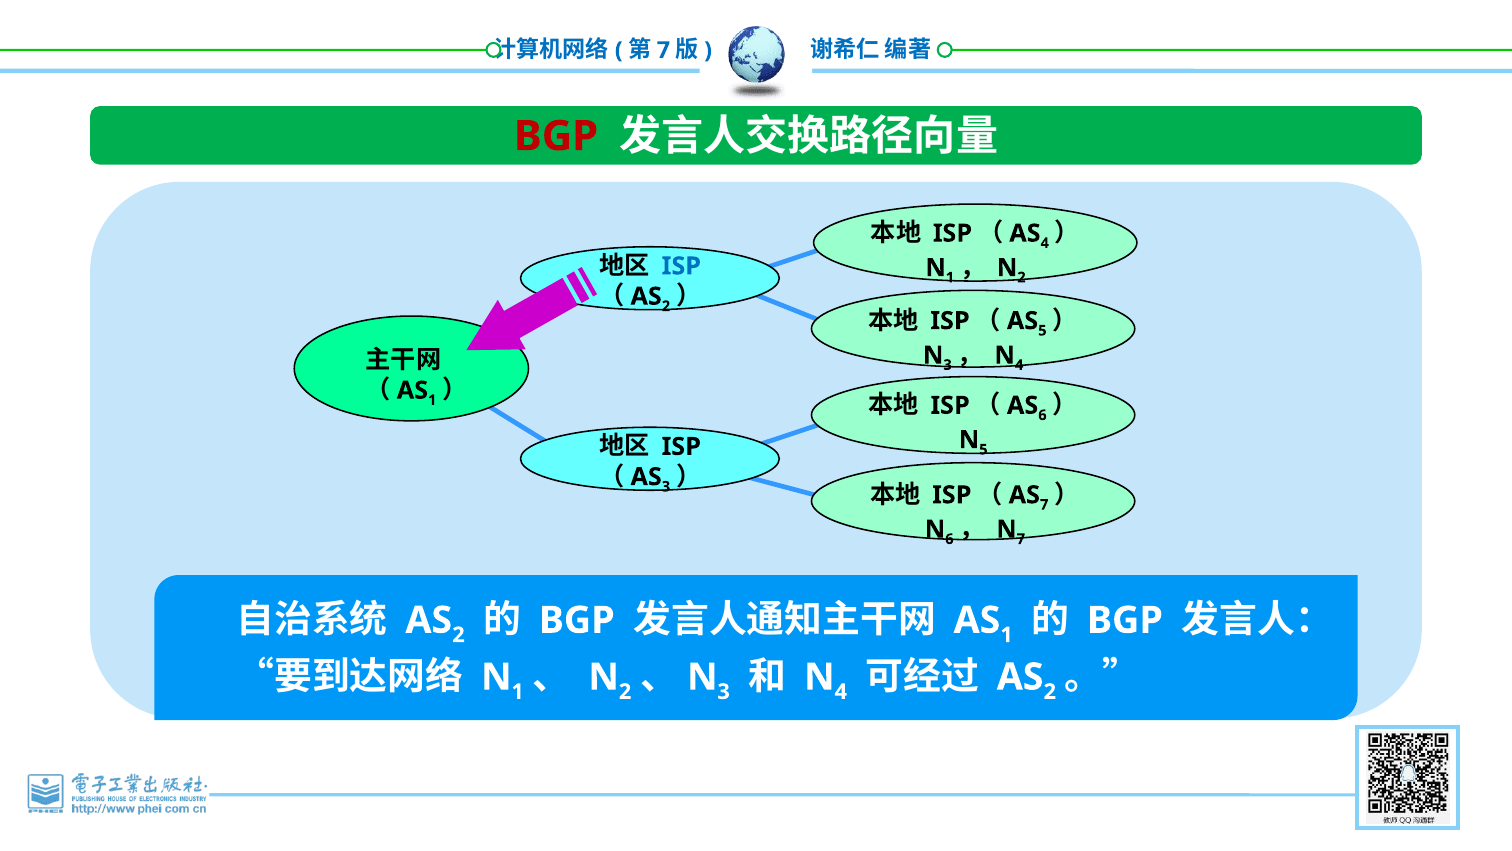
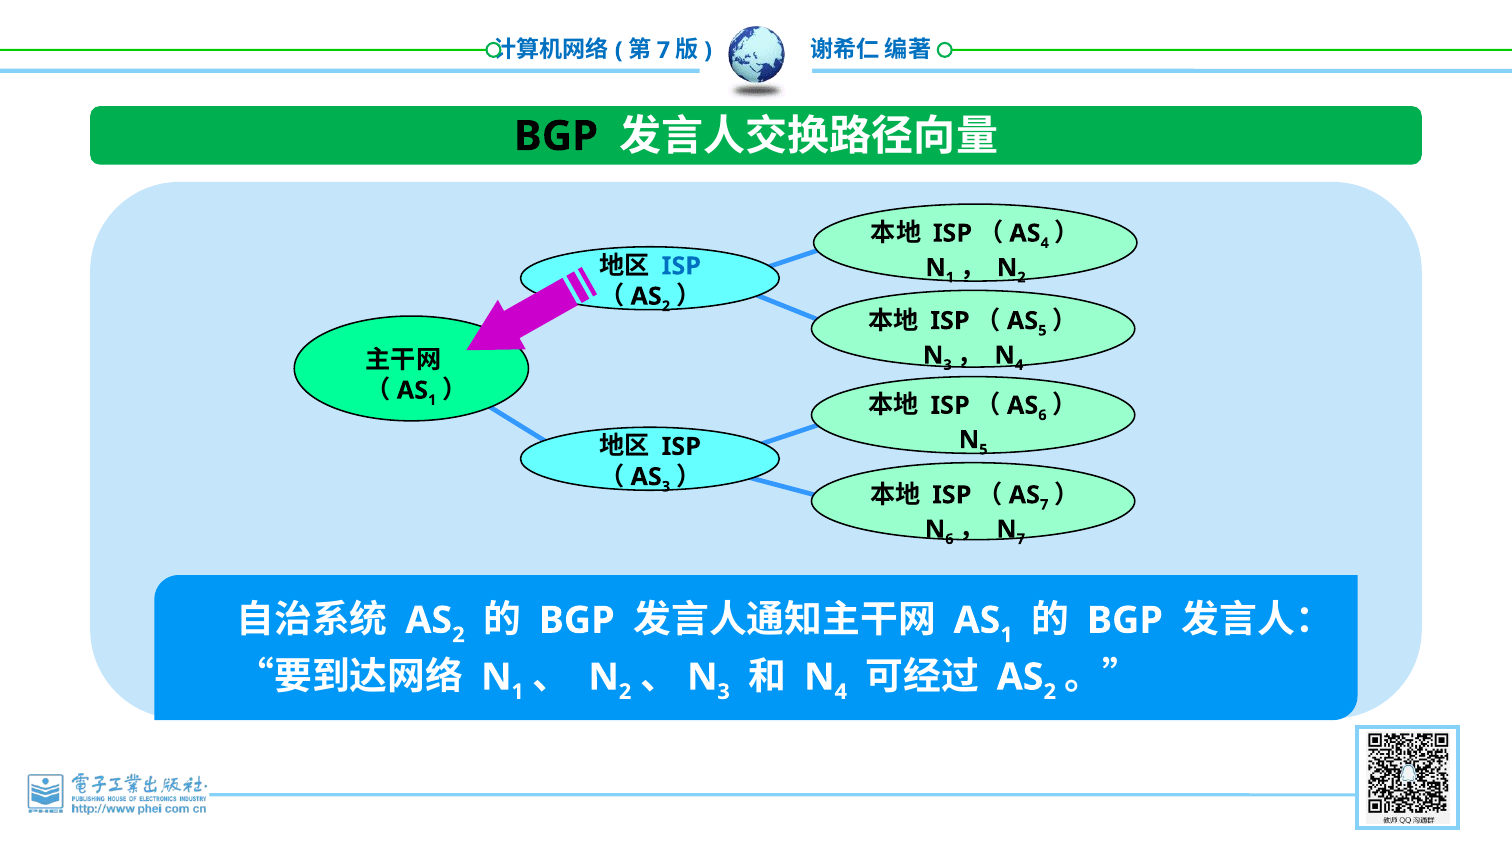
BGP at (556, 136) colour: red -> black
